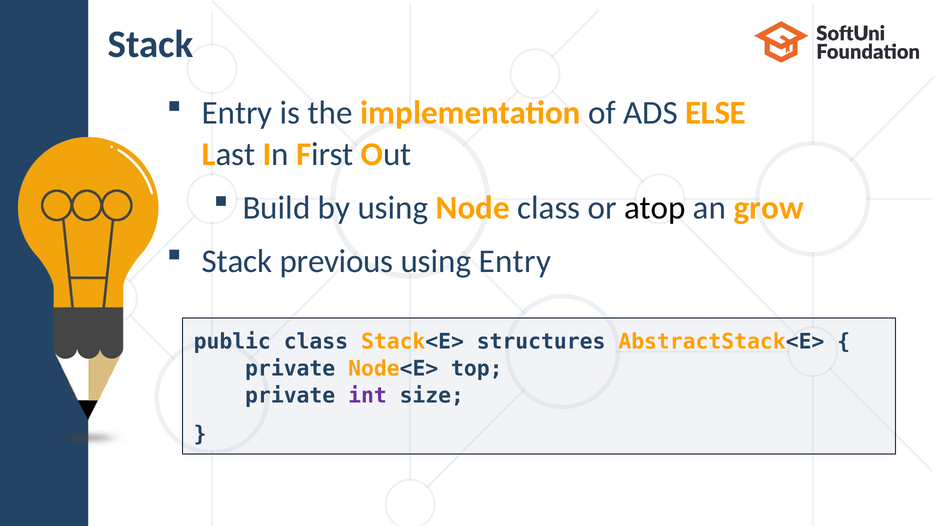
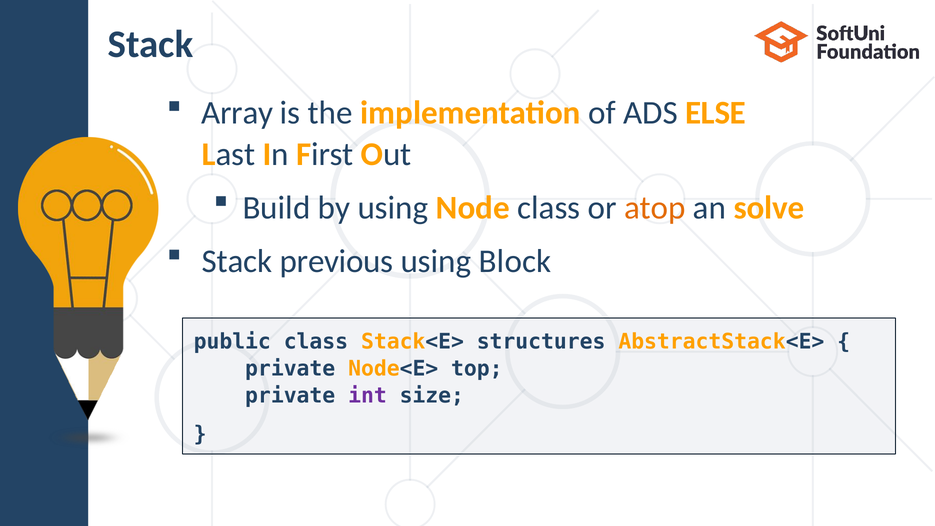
Entry at (237, 113): Entry -> Array
atop colour: black -> orange
grow: grow -> solve
using Entry: Entry -> Block
